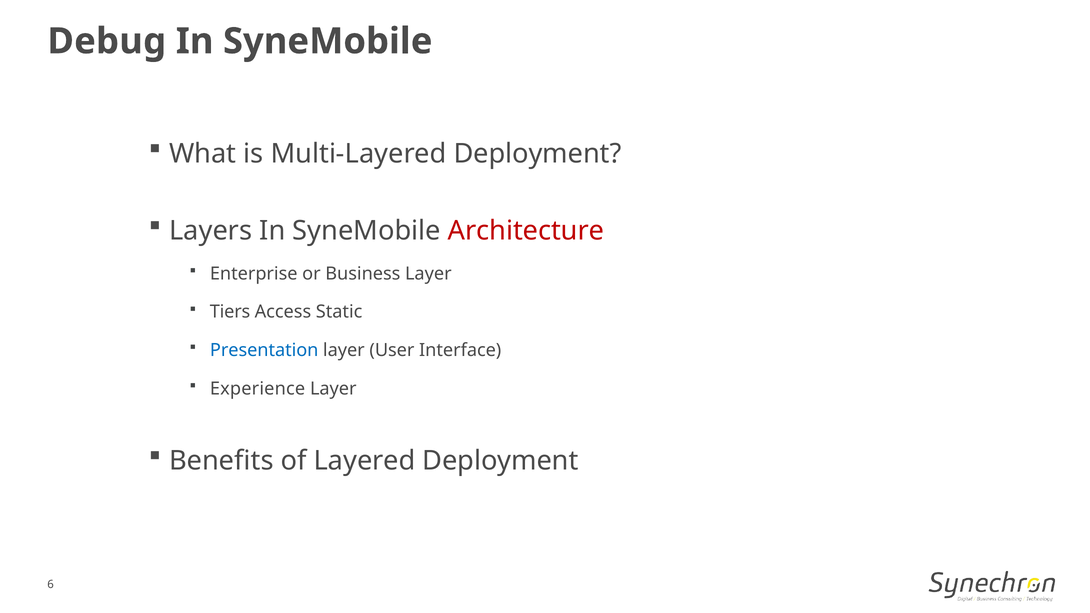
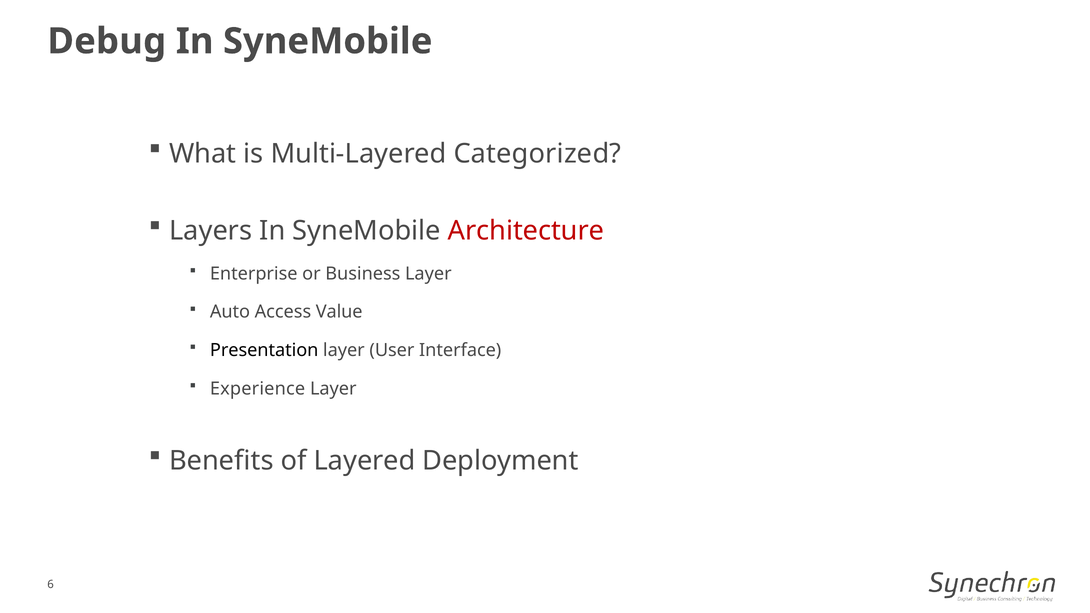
Multi-Layered Deployment: Deployment -> Categorized
Tiers: Tiers -> Auto
Static: Static -> Value
Presentation colour: blue -> black
